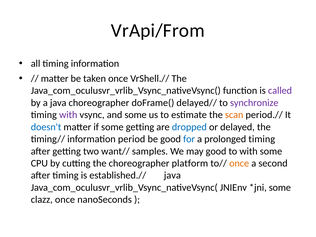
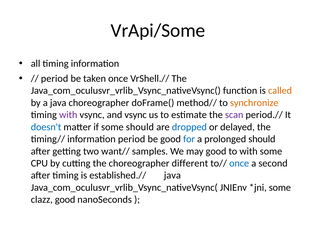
VrApi/From: VrApi/From -> VrApi/Some
matter at (55, 79): matter -> period
called colour: purple -> orange
delayed//: delayed// -> method//
synchronize colour: purple -> orange
and some: some -> vsync
scan colour: orange -> purple
some getting: getting -> should
prolonged timing: timing -> should
platform: platform -> different
once at (239, 163) colour: orange -> blue
clazz once: once -> good
